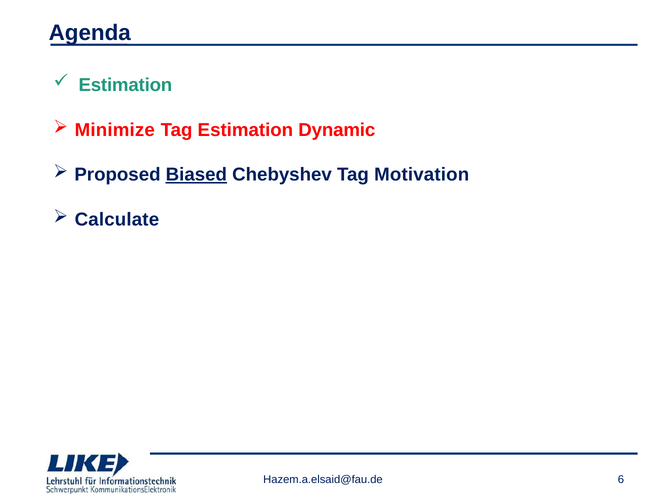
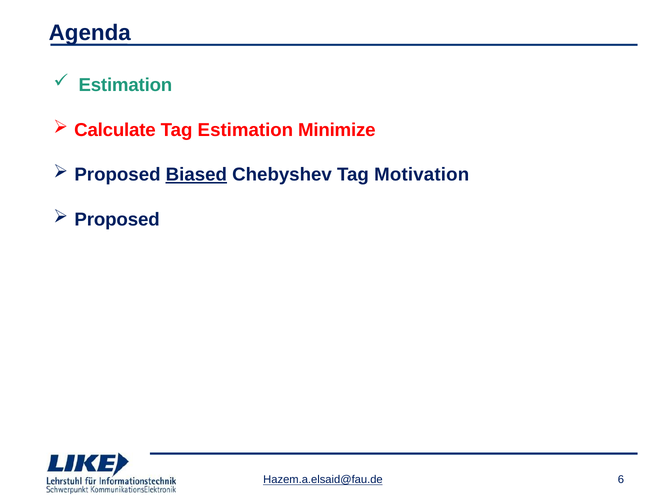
Minimize: Minimize -> Calculate
Dynamic: Dynamic -> Minimize
Calculate at (117, 220): Calculate -> Proposed
Hazem.a.elsaid@fau.de underline: none -> present
